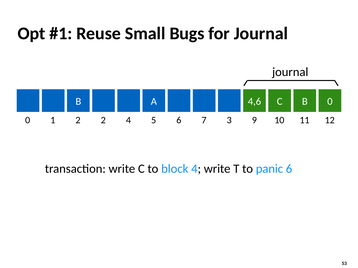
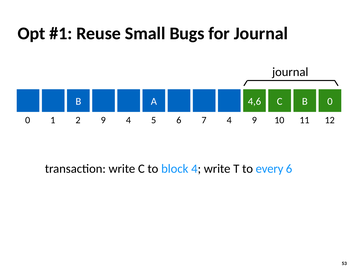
2 2: 2 -> 9
7 3: 3 -> 4
panic: panic -> every
